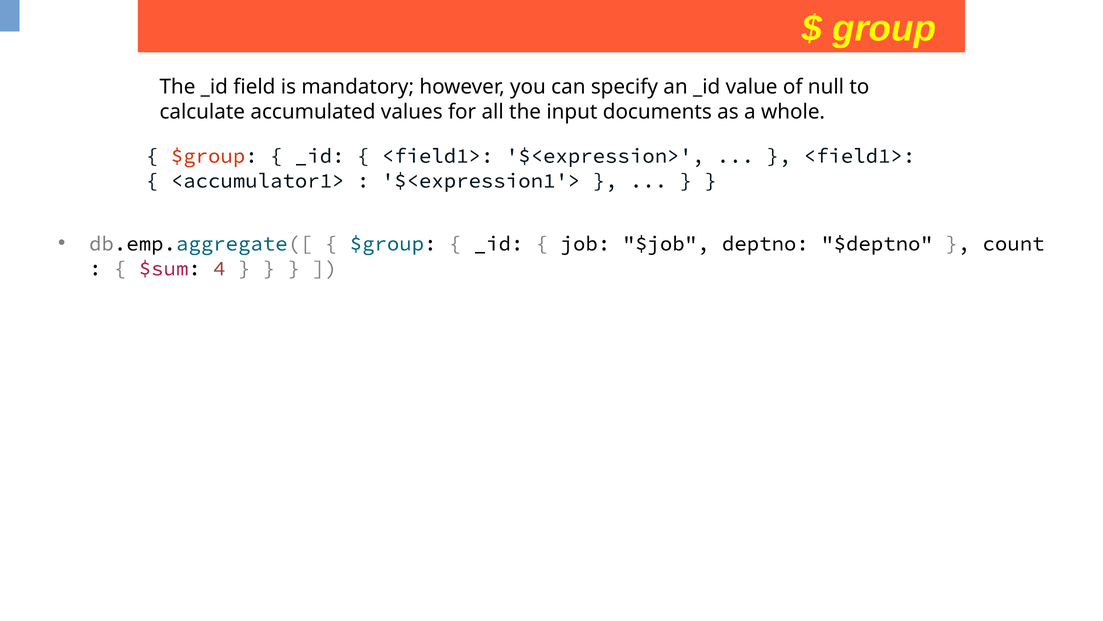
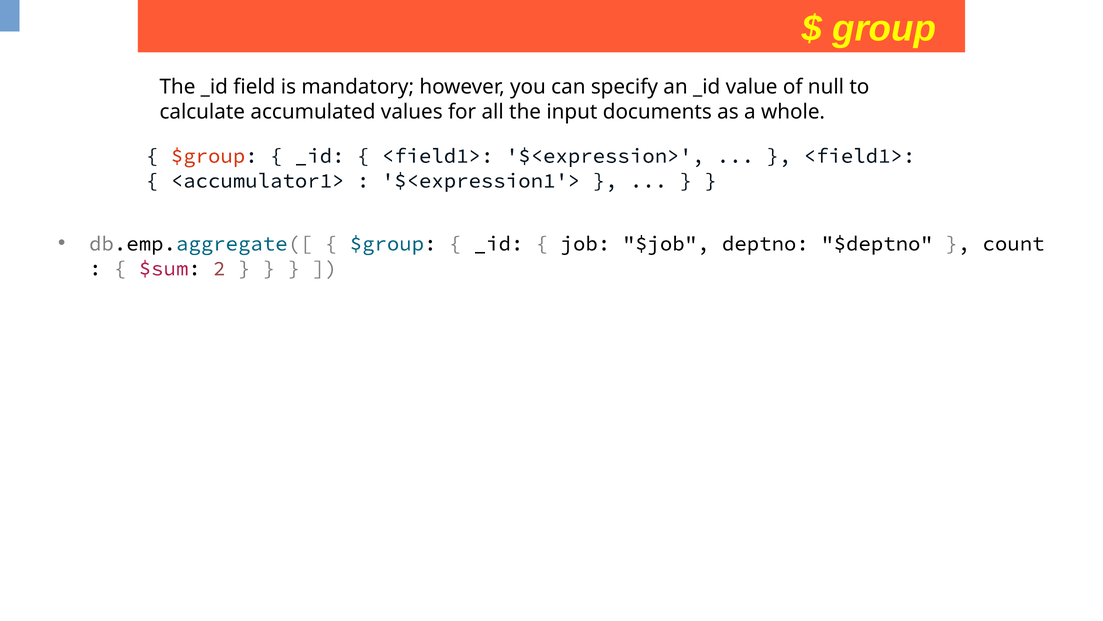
4: 4 -> 2
